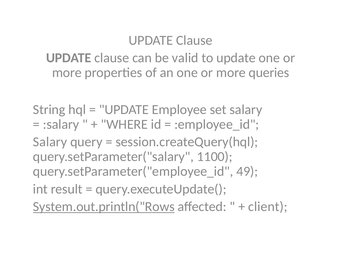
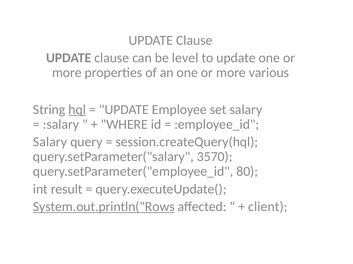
valid: valid -> level
queries: queries -> various
hql underline: none -> present
1100: 1100 -> 3570
49: 49 -> 80
